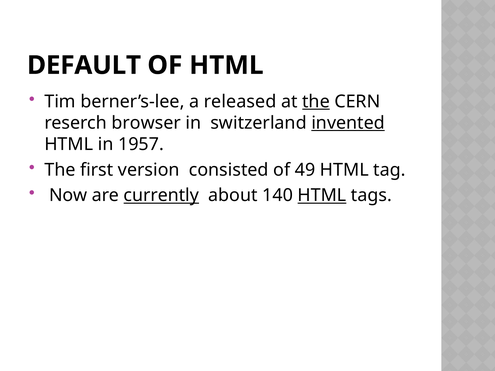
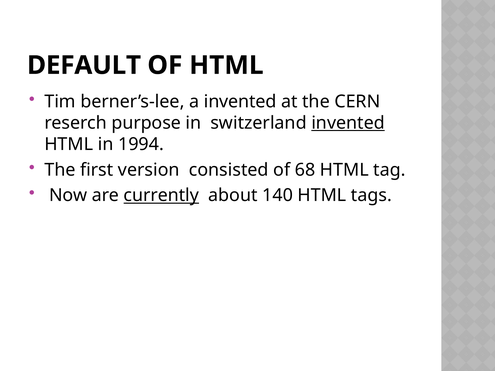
a released: released -> invented
the at (316, 102) underline: present -> none
browser: browser -> purpose
1957: 1957 -> 1994
49: 49 -> 68
HTML at (322, 196) underline: present -> none
